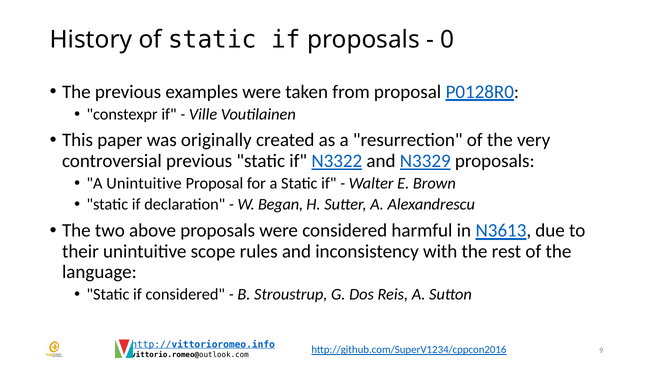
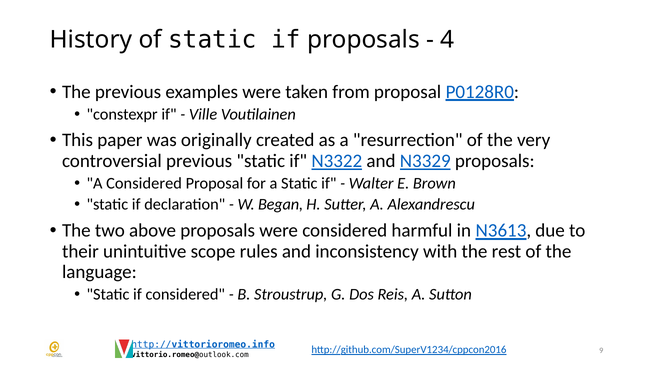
0: 0 -> 4
A Unintuitive: Unintuitive -> Considered
